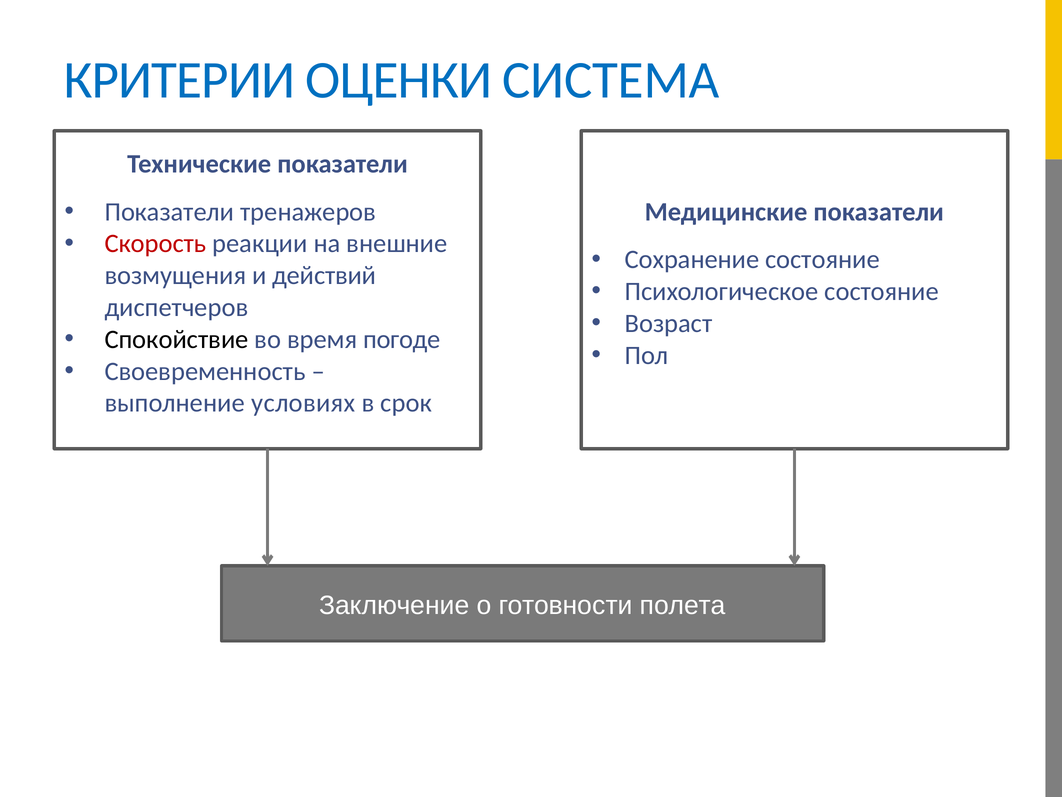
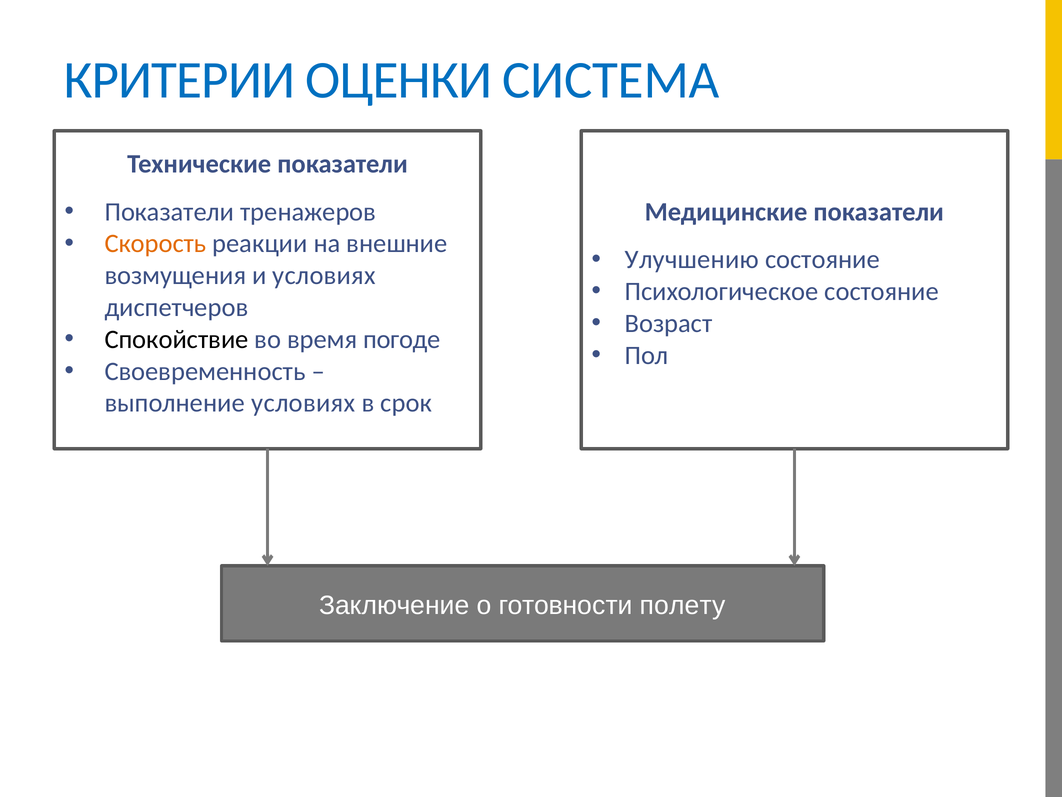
Скорость colour: red -> orange
Сохранение: Сохранение -> Улучшению
и действий: действий -> условиях
полета: полета -> полету
